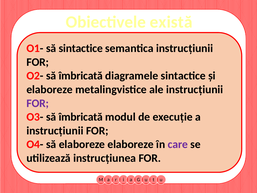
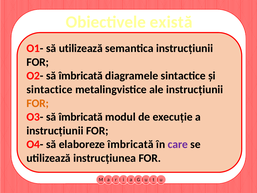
să sintactice: sintactice -> utilizează
elaboreze at (50, 89): elaboreze -> sintactice
FOR at (38, 103) colour: purple -> orange
elaboreze elaboreze: elaboreze -> îmbricată
